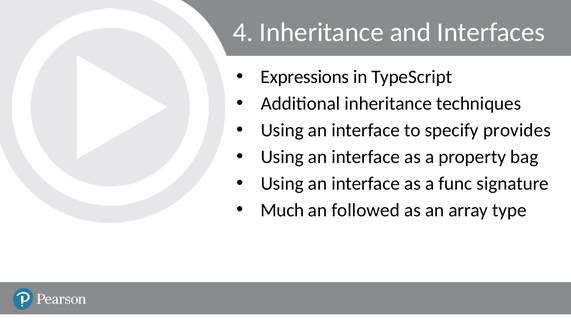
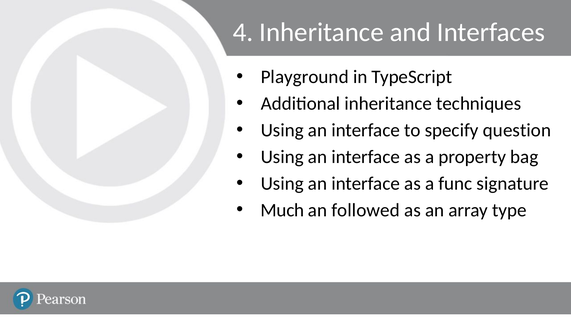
Expressions: Expressions -> Playground
provides: provides -> question
